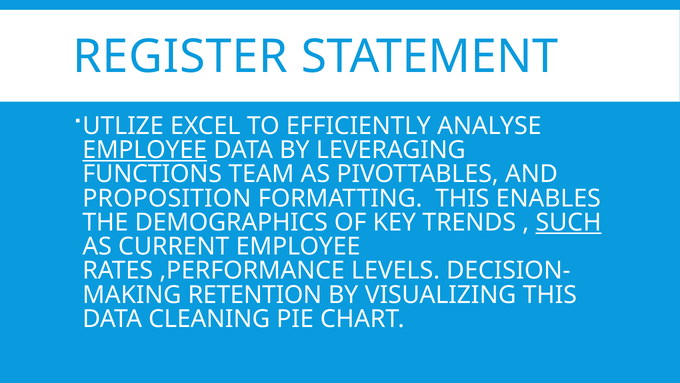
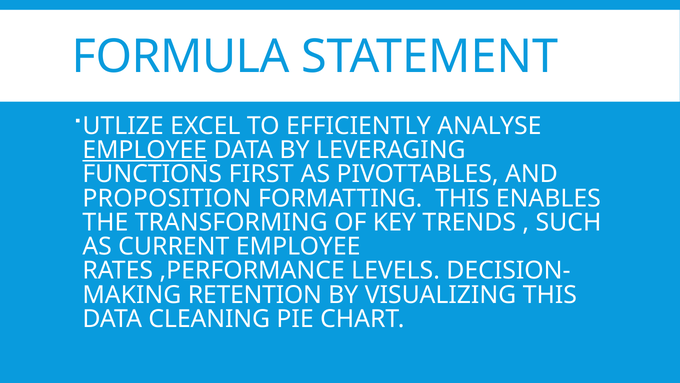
REGISTER: REGISTER -> FORMULA
TEAM: TEAM -> FIRST
DEMOGRAPHICS: DEMOGRAPHICS -> TRANSFORMING
SUCH underline: present -> none
